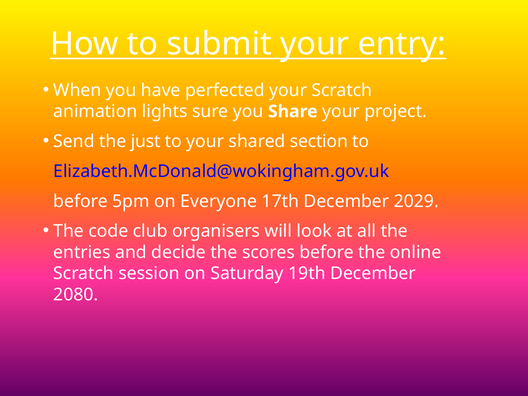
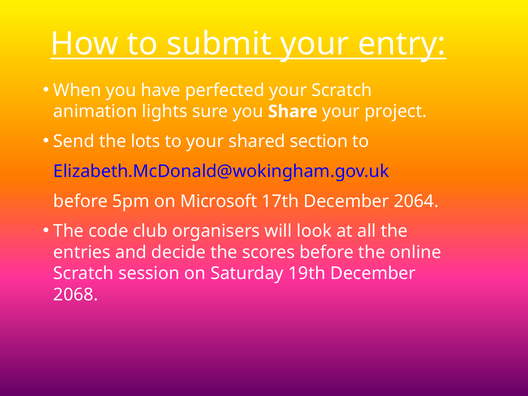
just: just -> lots
Everyone: Everyone -> Microsoft
2029: 2029 -> 2064
2080: 2080 -> 2068
